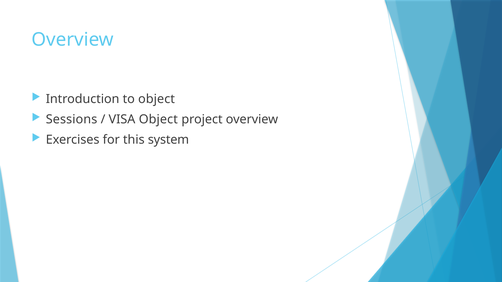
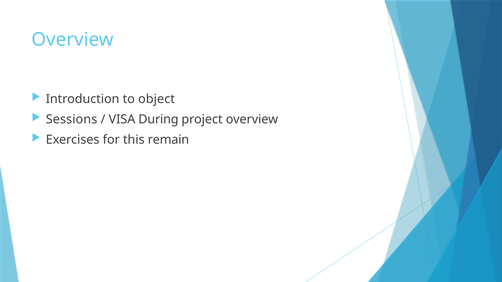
VISA Object: Object -> During
system: system -> remain
